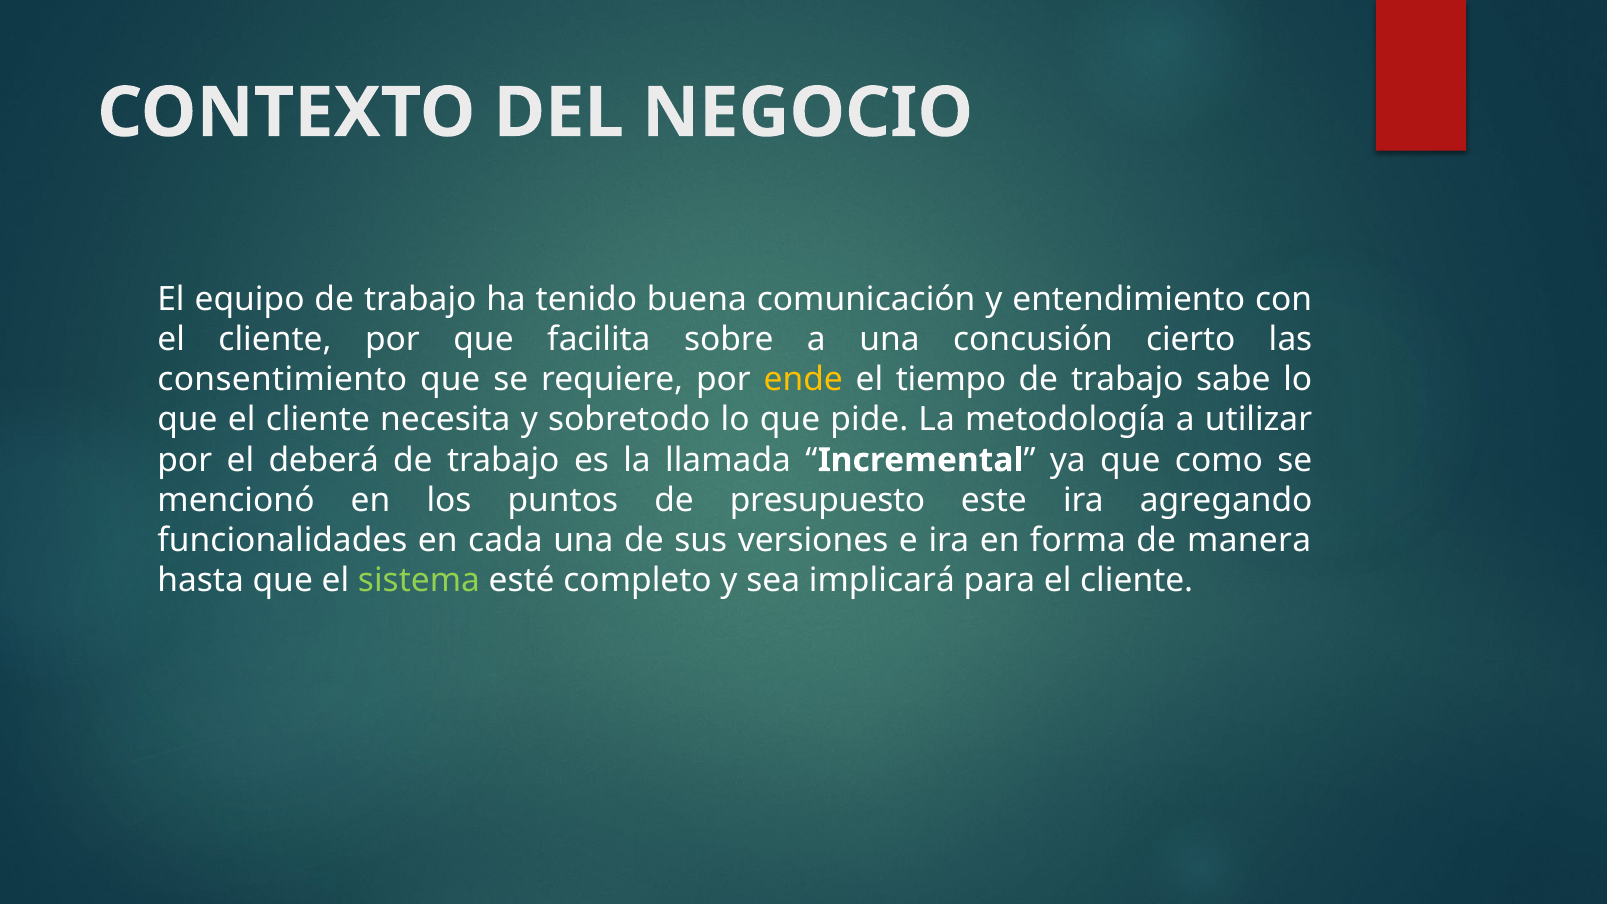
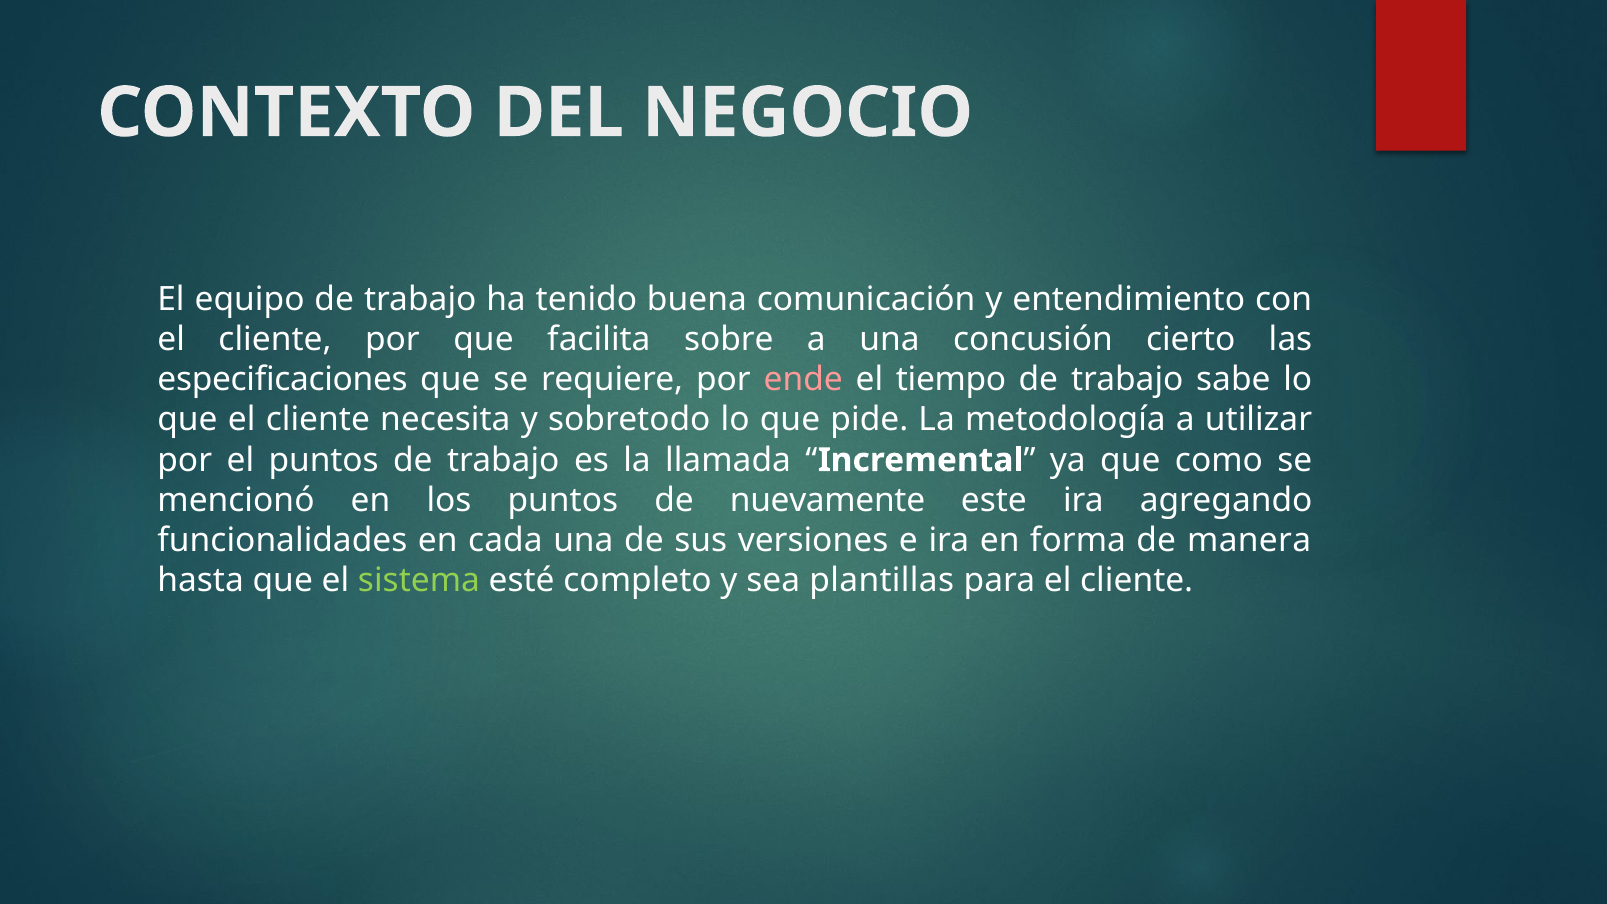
consentimiento: consentimiento -> especificaciones
ende colour: yellow -> pink
el deberá: deberá -> puntos
presupuesto: presupuesto -> nuevamente
implicará: implicará -> plantillas
